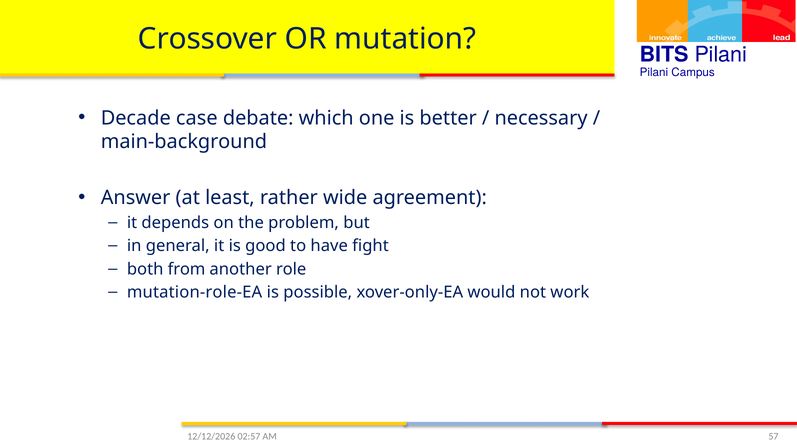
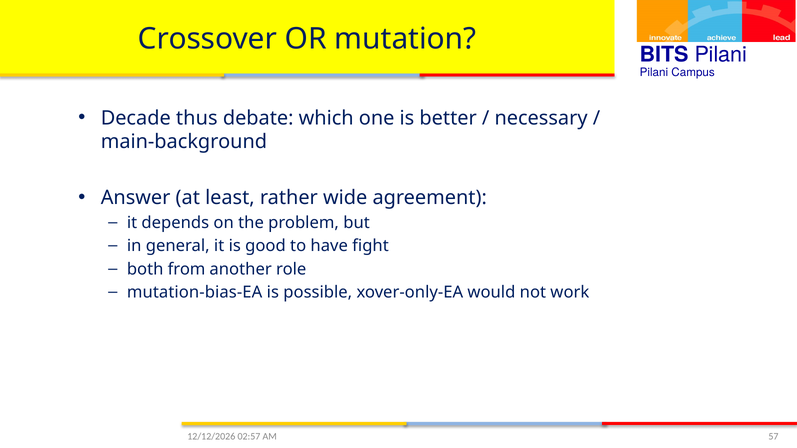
case: case -> thus
mutation-role-EA: mutation-role-EA -> mutation-bias-EA
